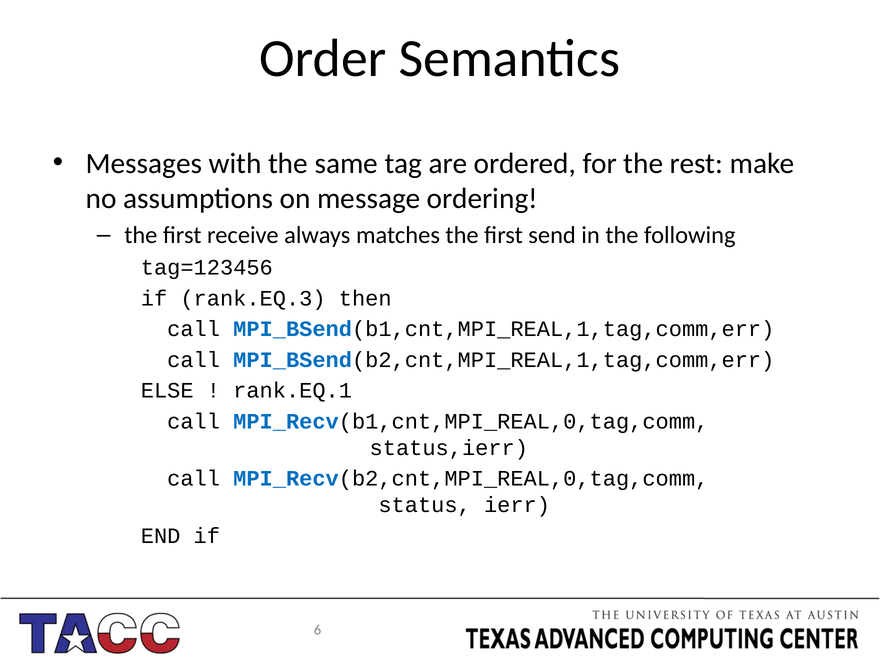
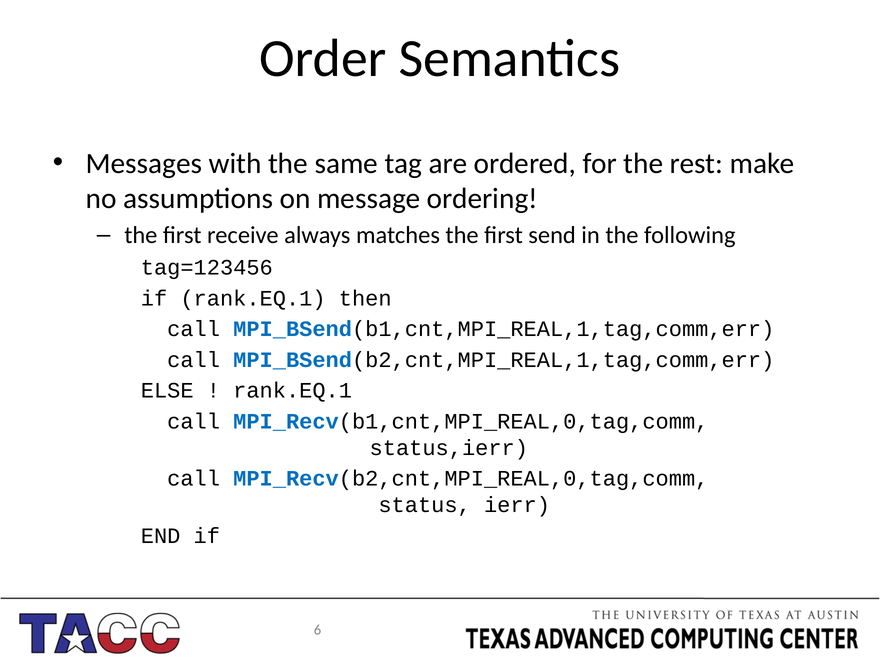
if rank.EQ.3: rank.EQ.3 -> rank.EQ.1
